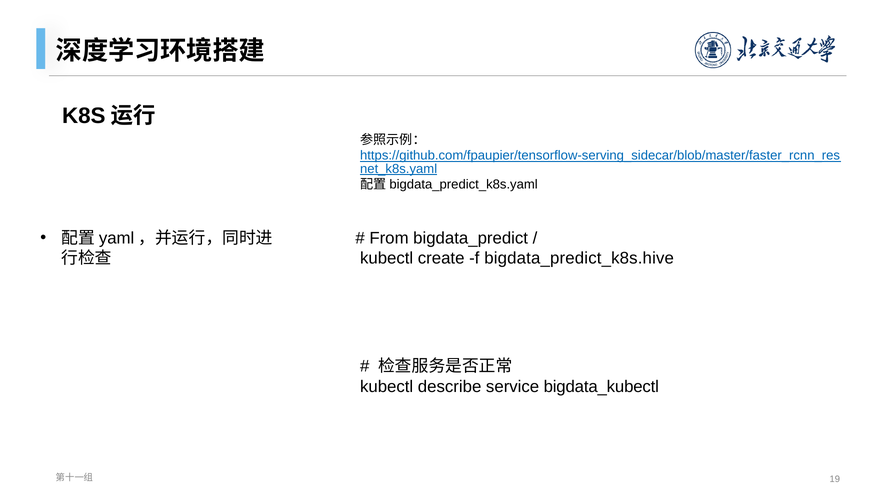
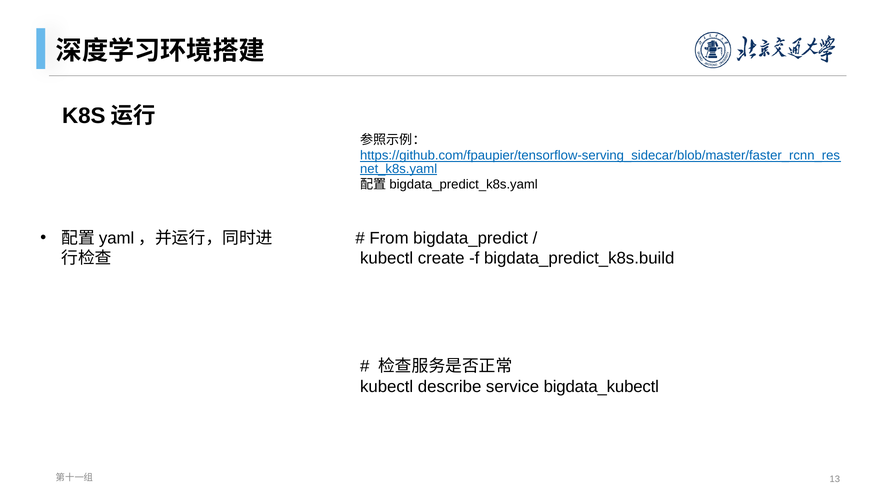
bigdata_predict_k8s.hive: bigdata_predict_k8s.hive -> bigdata_predict_k8s.build
19: 19 -> 13
